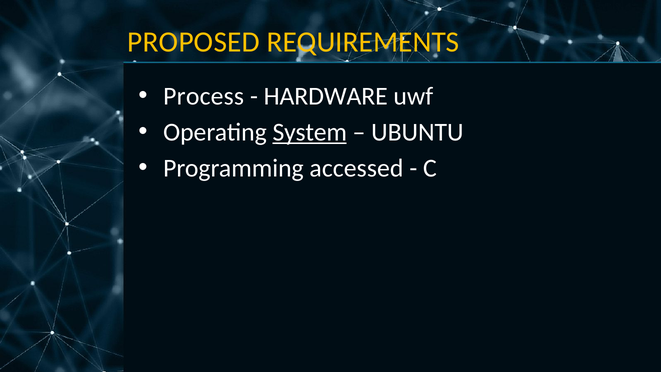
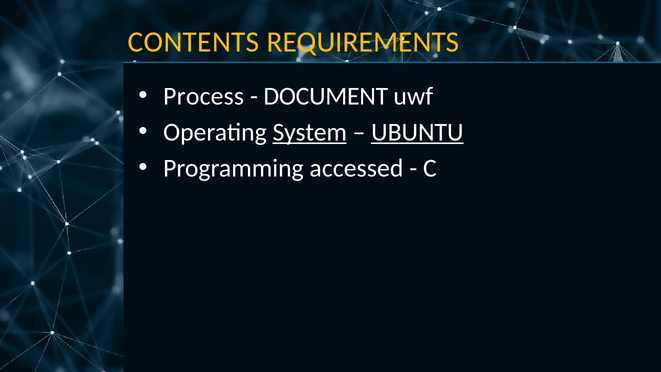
PROPOSED: PROPOSED -> CONTENTS
HARDWARE: HARDWARE -> DOCUMENT
UBUNTU underline: none -> present
